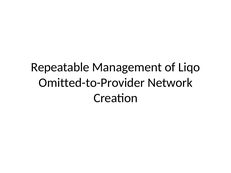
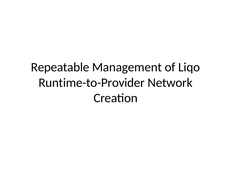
Omitted-to-Provider: Omitted-to-Provider -> Runtime-to-Provider
